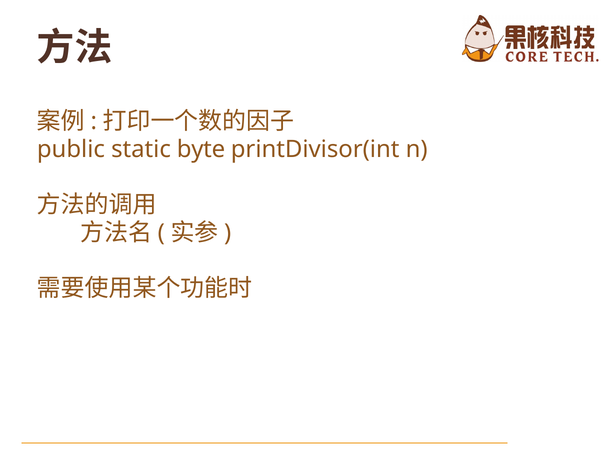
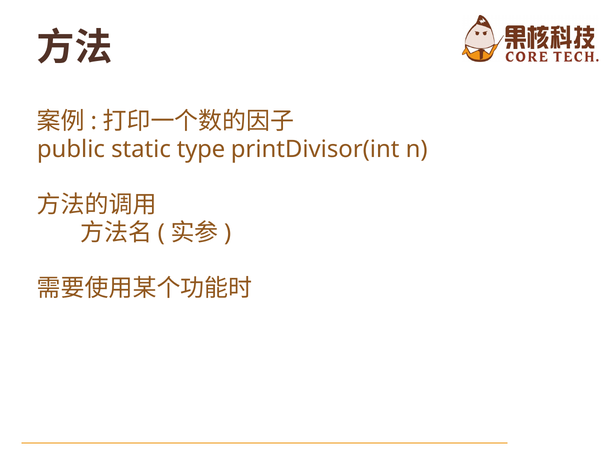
byte: byte -> type
